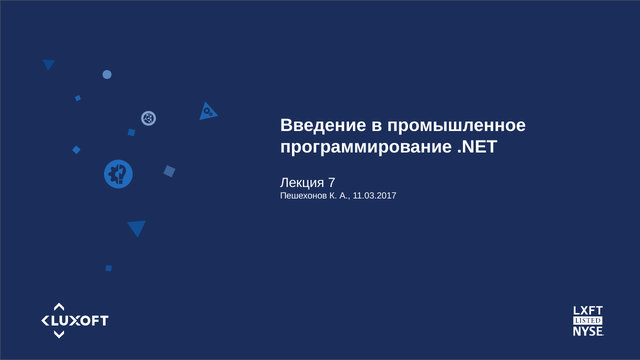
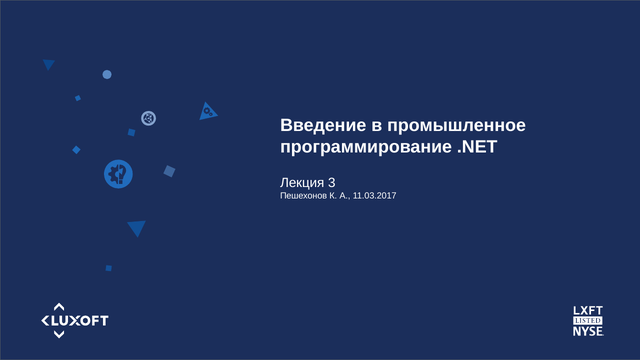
7: 7 -> 3
